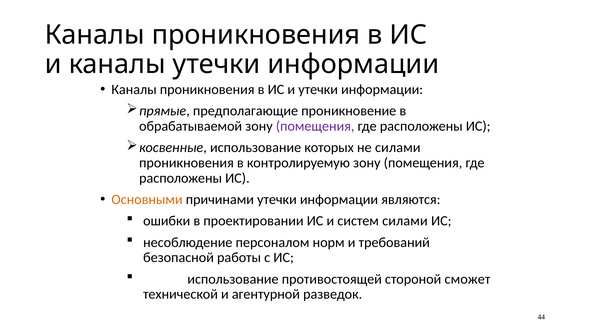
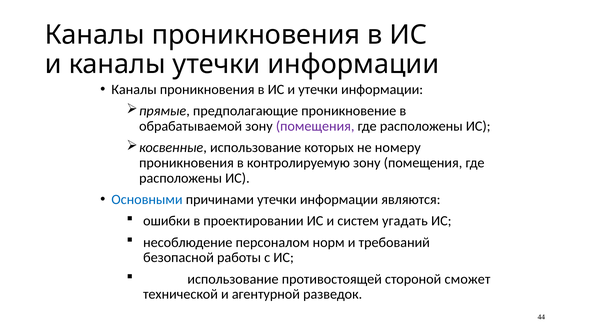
не силами: силами -> номеру
Основными colour: orange -> blue
систем силами: силами -> угадать
